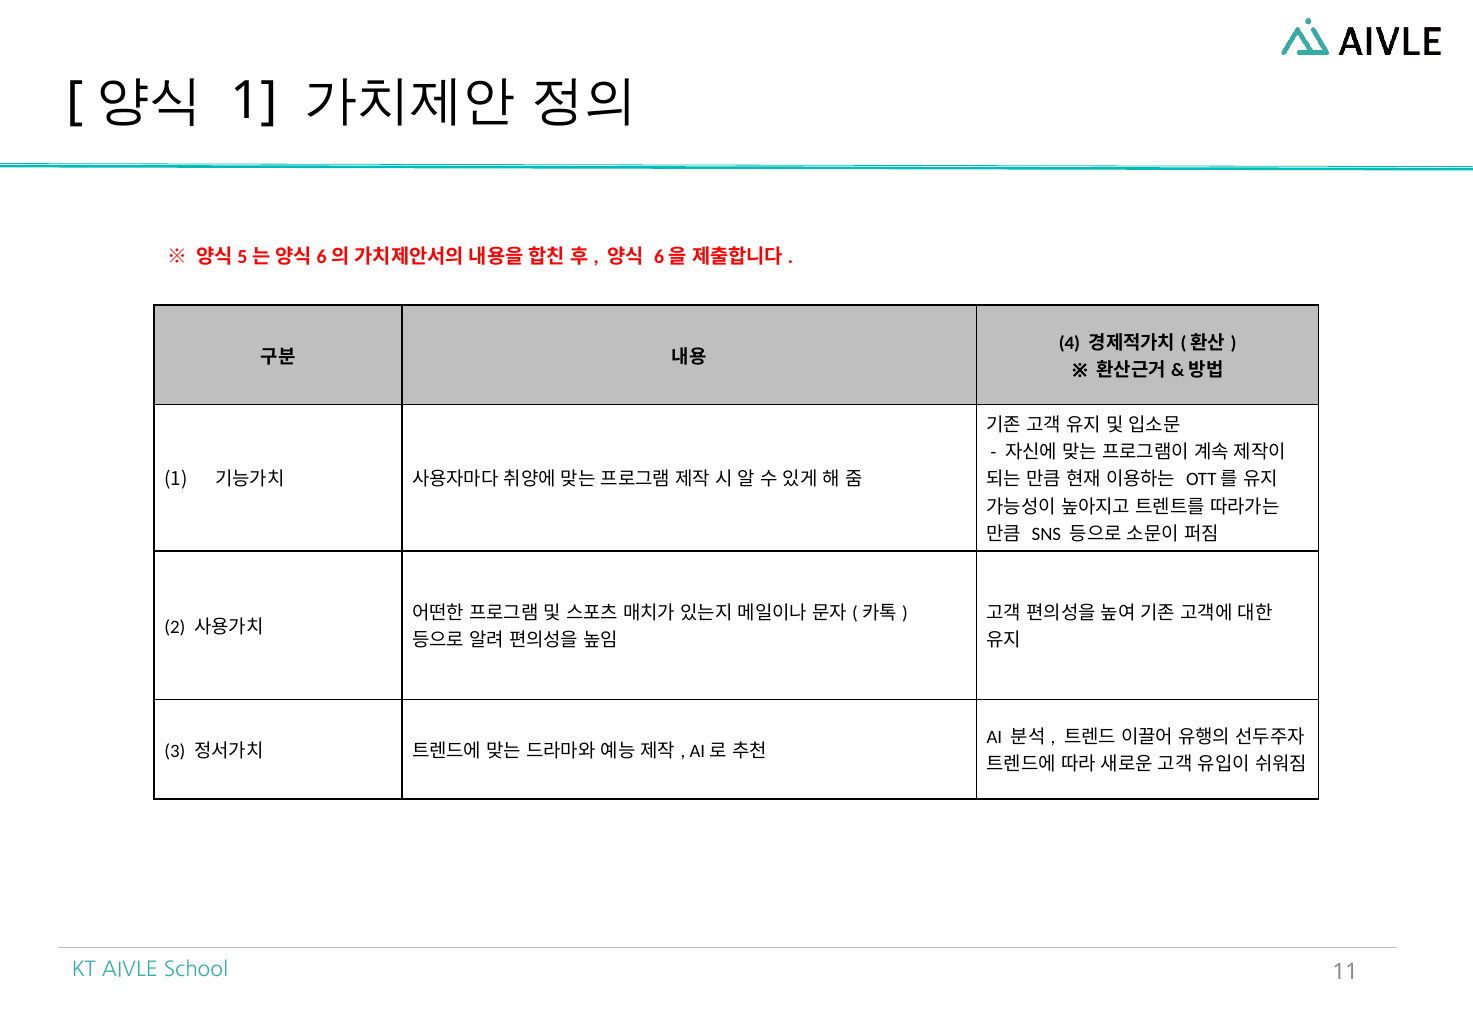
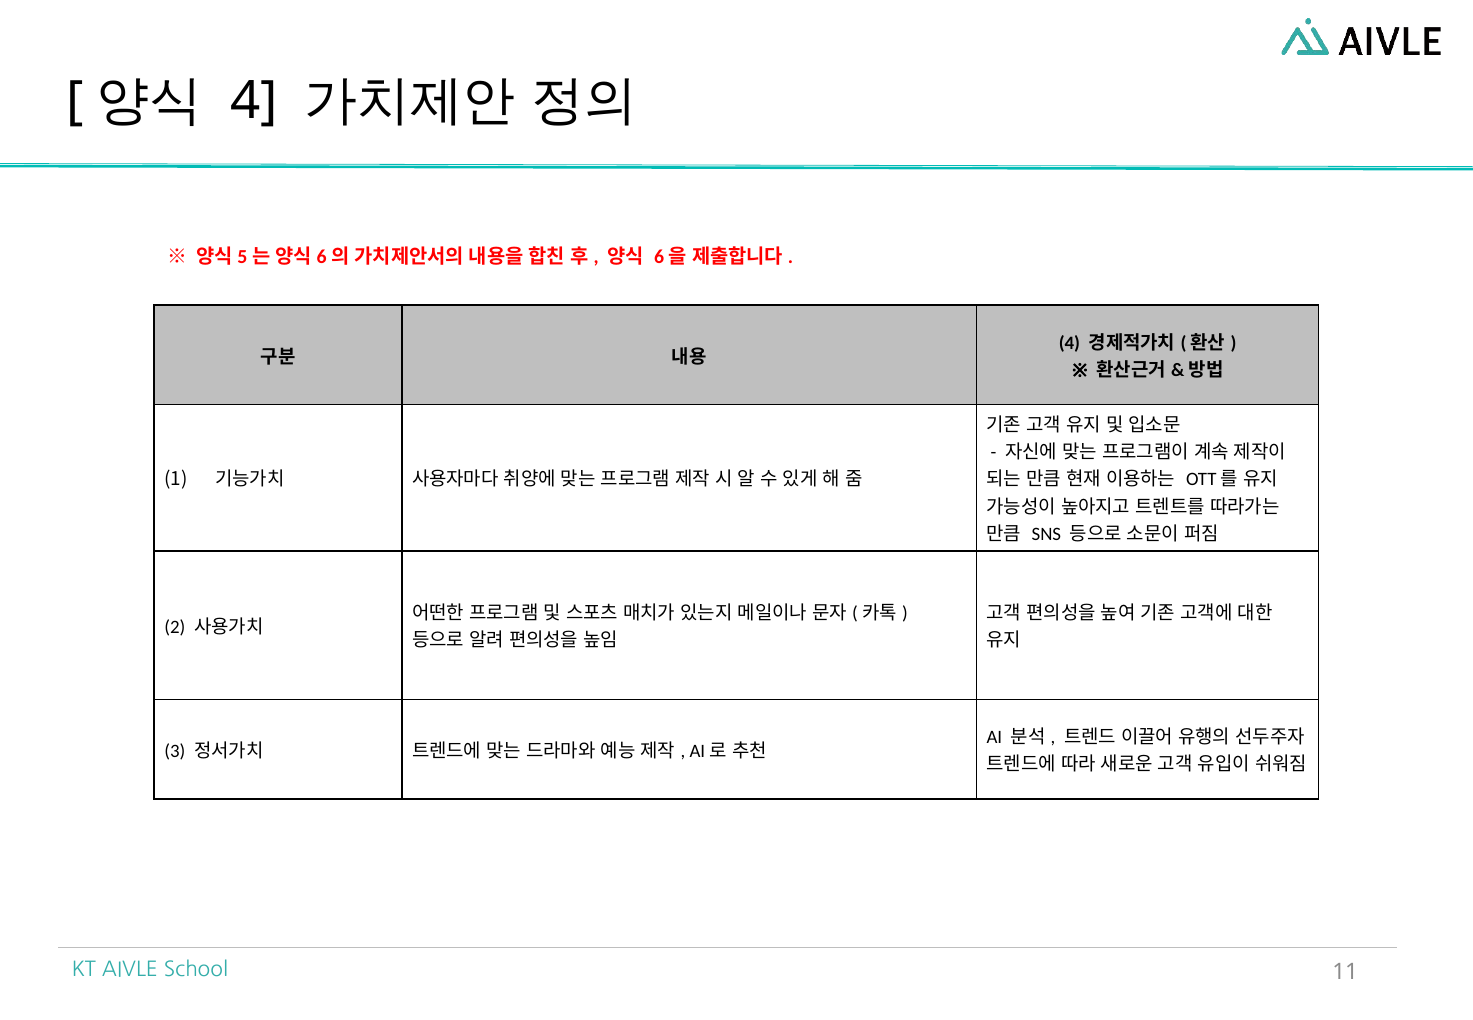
1 at (255, 101): 1 -> 4
